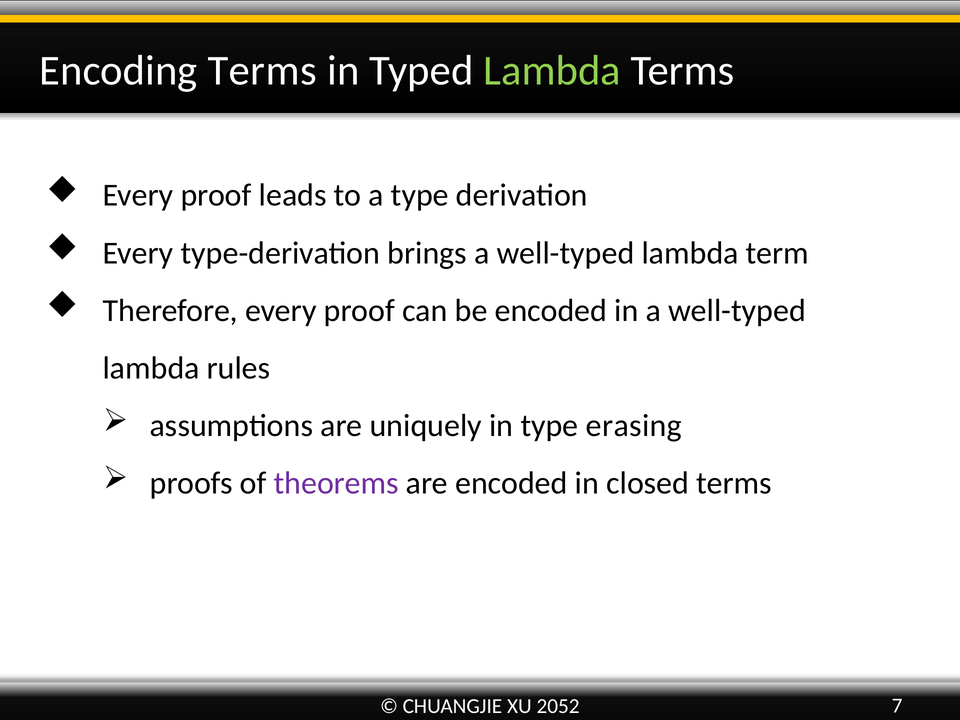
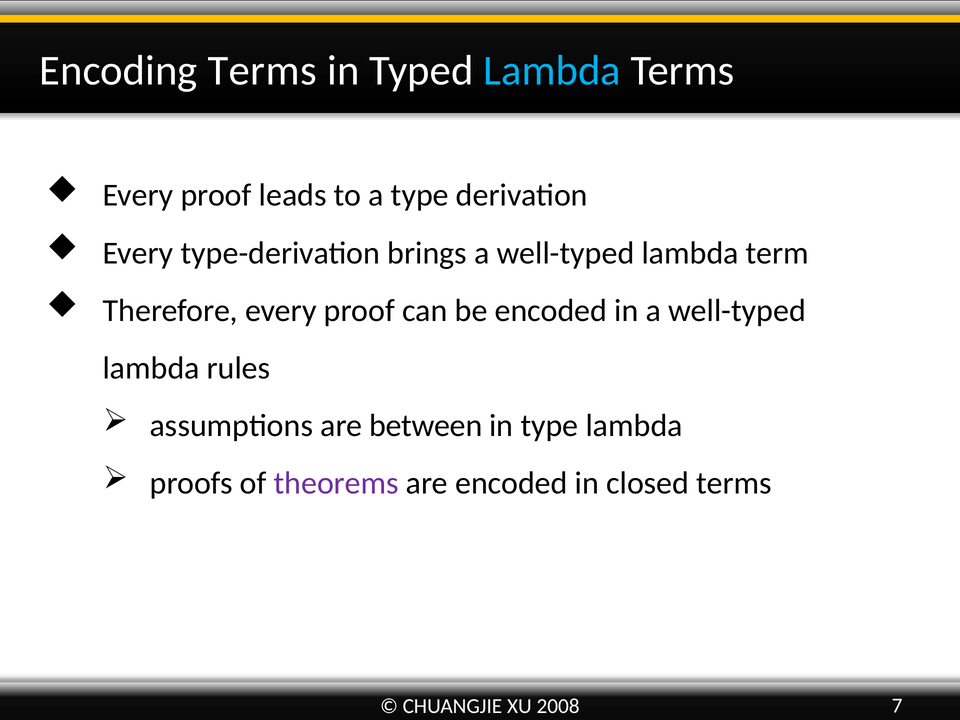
Lambda at (552, 71) colour: light green -> light blue
uniquely: uniquely -> between
type erasing: erasing -> lambda
2052: 2052 -> 2008
